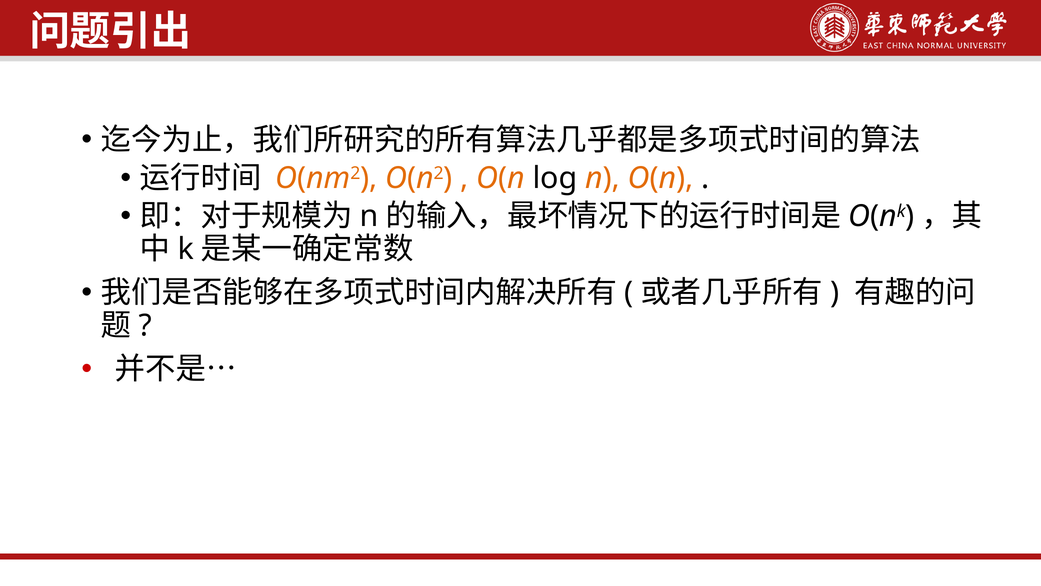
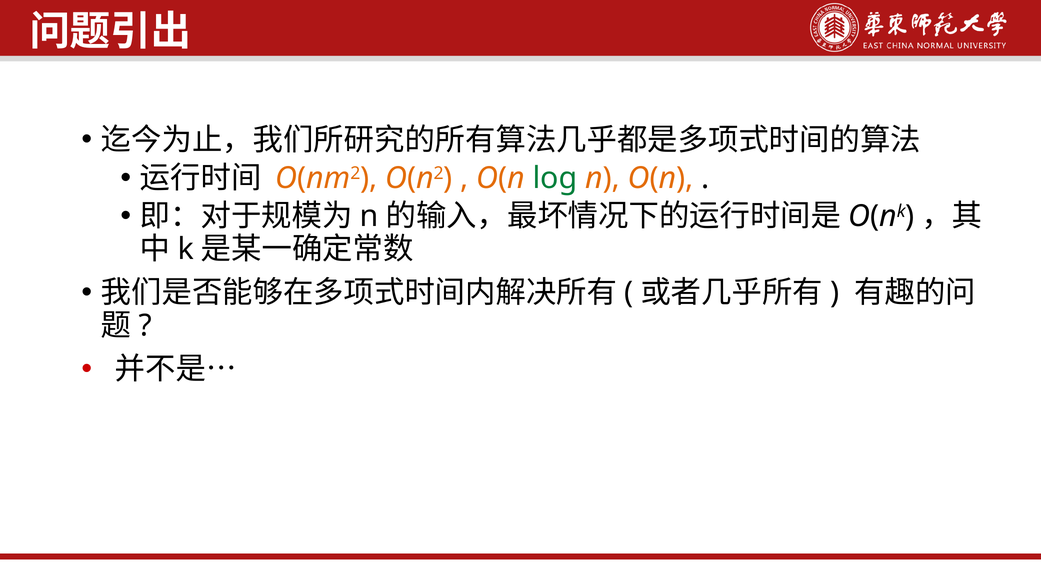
log colour: black -> green
